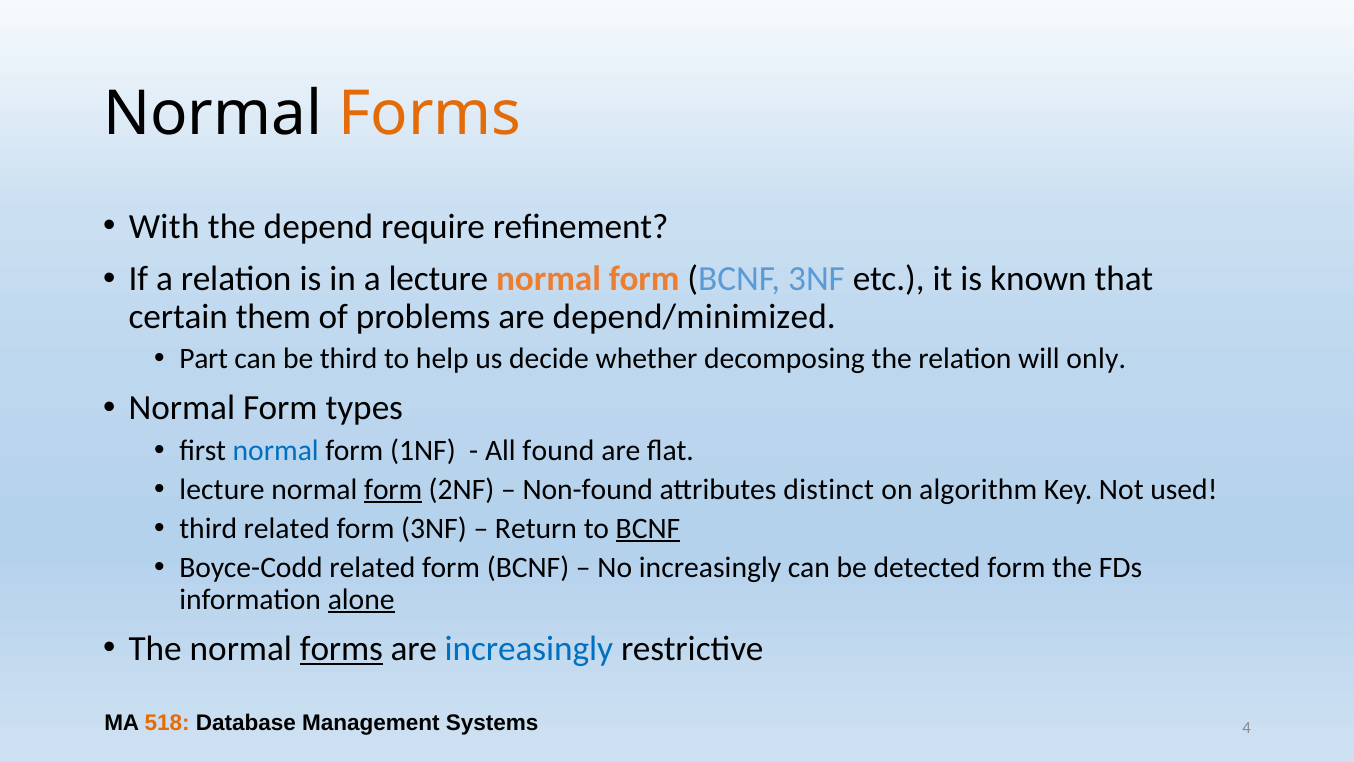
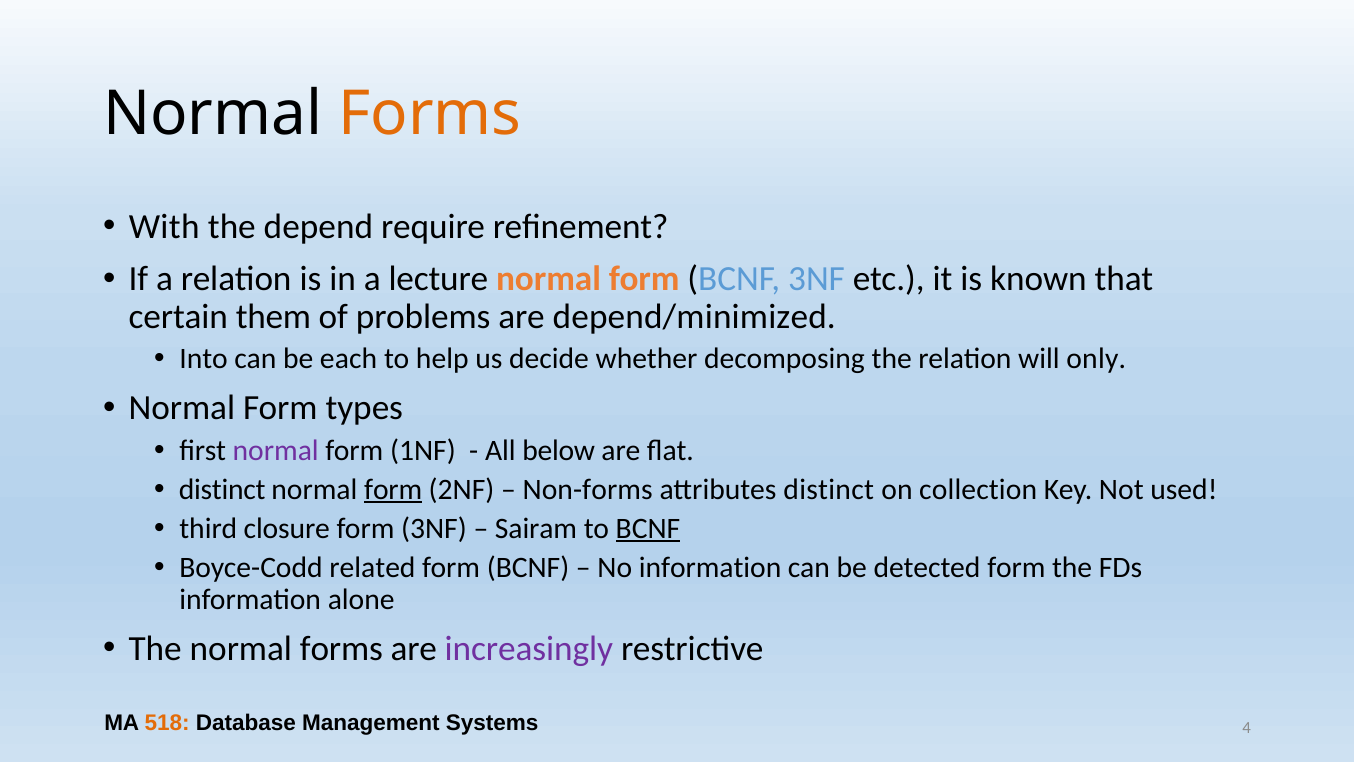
Part: Part -> Into
be third: third -> each
normal at (276, 450) colour: blue -> purple
found: found -> below
lecture at (222, 489): lecture -> distinct
Non-found: Non-found -> Non-forms
algorithm: algorithm -> collection
third related: related -> closure
Return: Return -> Sairam
No increasingly: increasingly -> information
alone underline: present -> none
forms at (341, 648) underline: present -> none
increasingly at (529, 648) colour: blue -> purple
